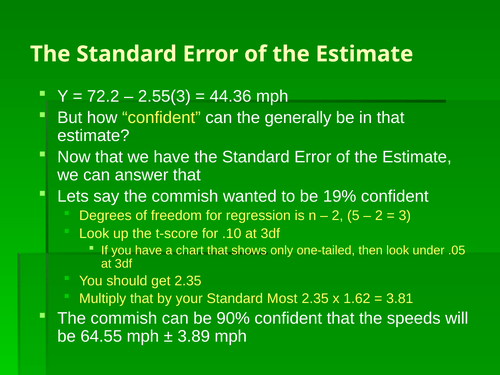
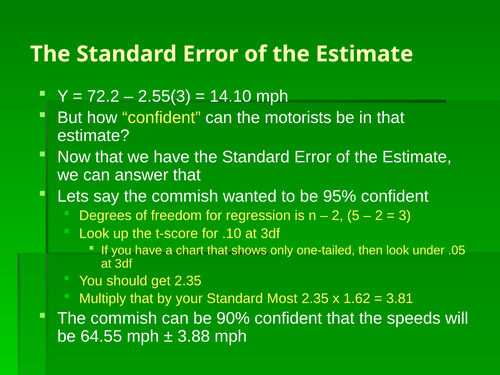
44.36: 44.36 -> 14.10
generally: generally -> motorists
19%: 19% -> 95%
3.89: 3.89 -> 3.88
